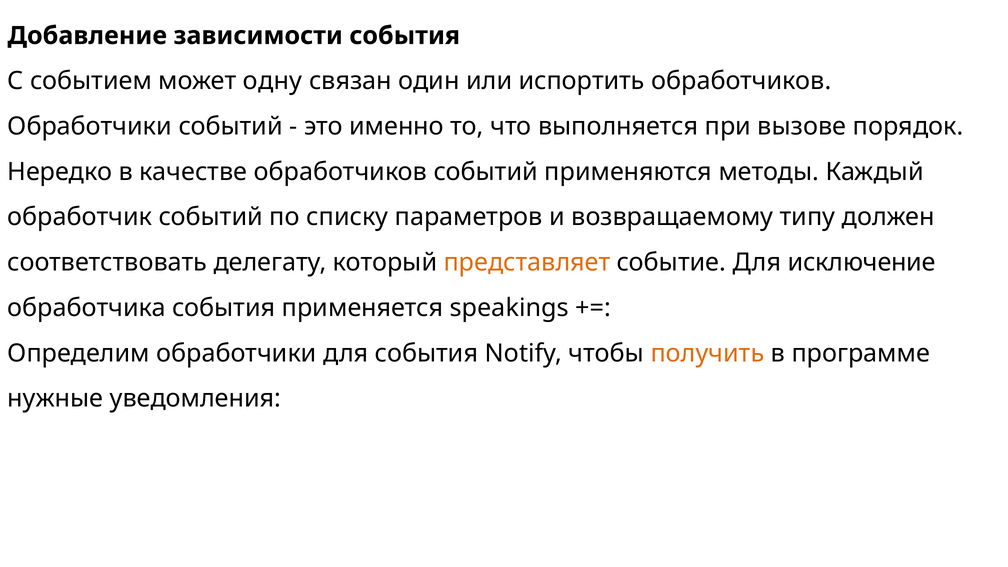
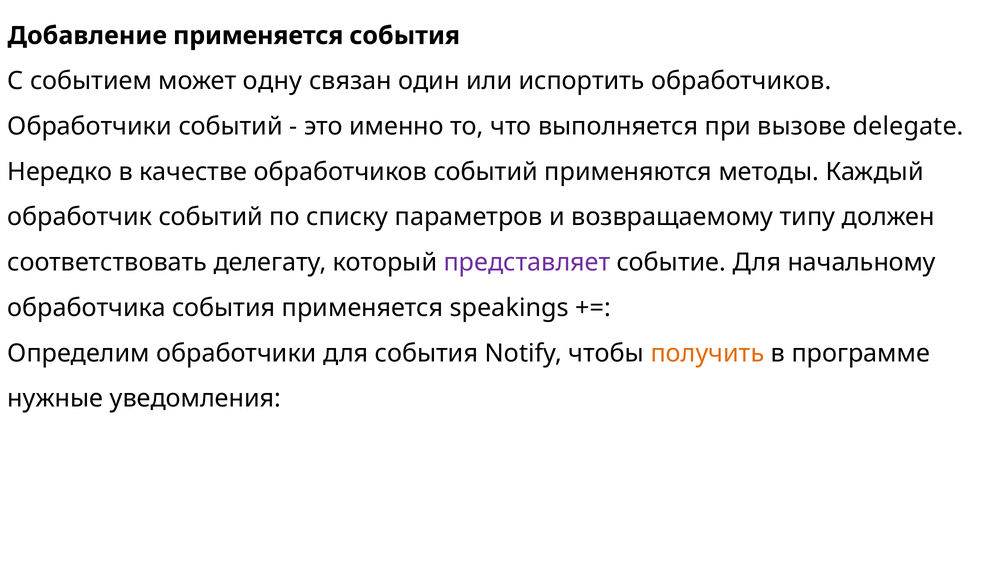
Добавление зависимости: зависимости -> применяется
порядок: порядок -> delegate
представляет colour: orange -> purple
исключение: исключение -> начальному
